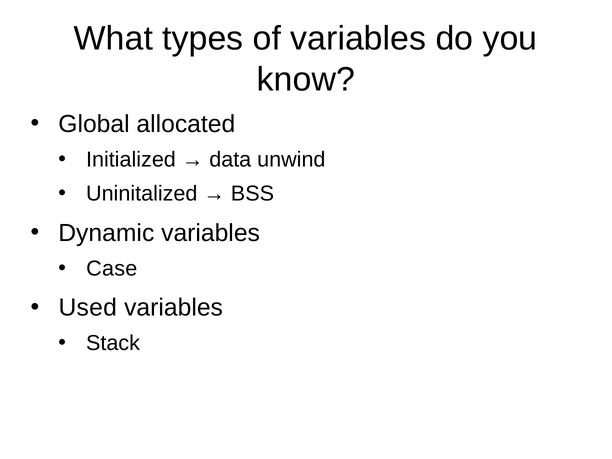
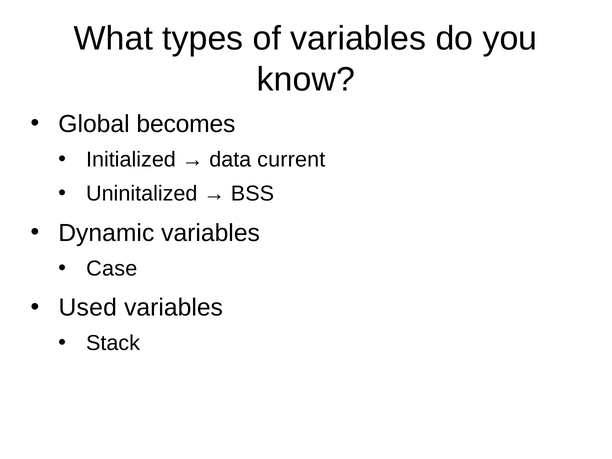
allocated: allocated -> becomes
unwind: unwind -> current
